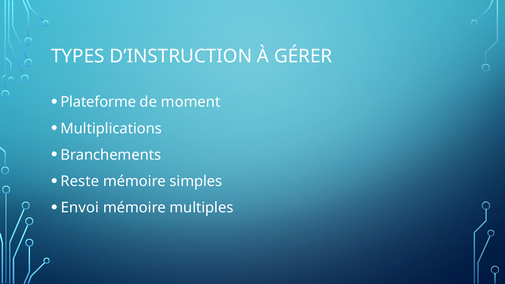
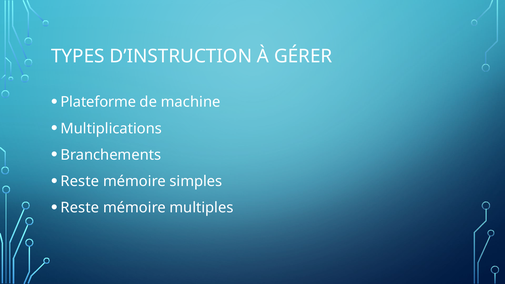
moment: moment -> machine
Envoi at (80, 208): Envoi -> Reste
